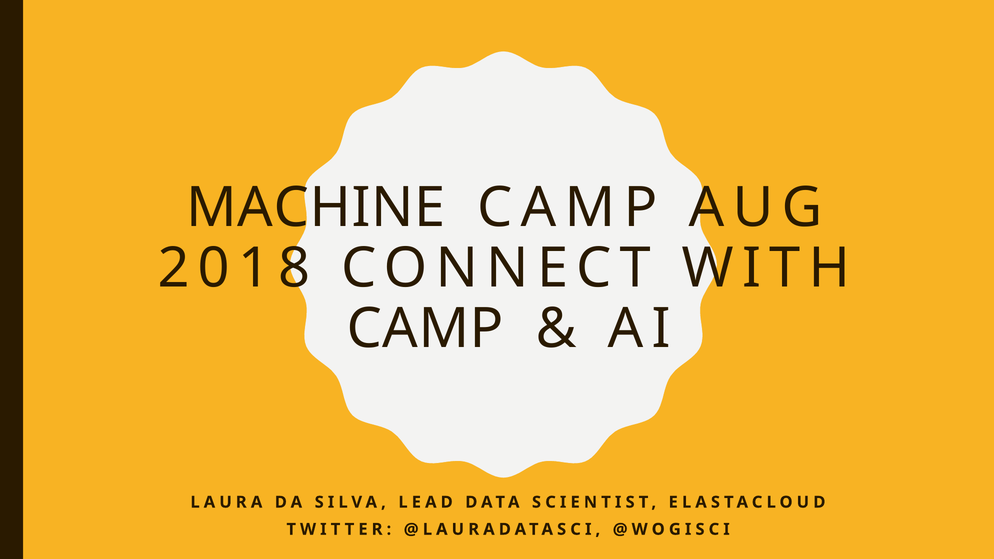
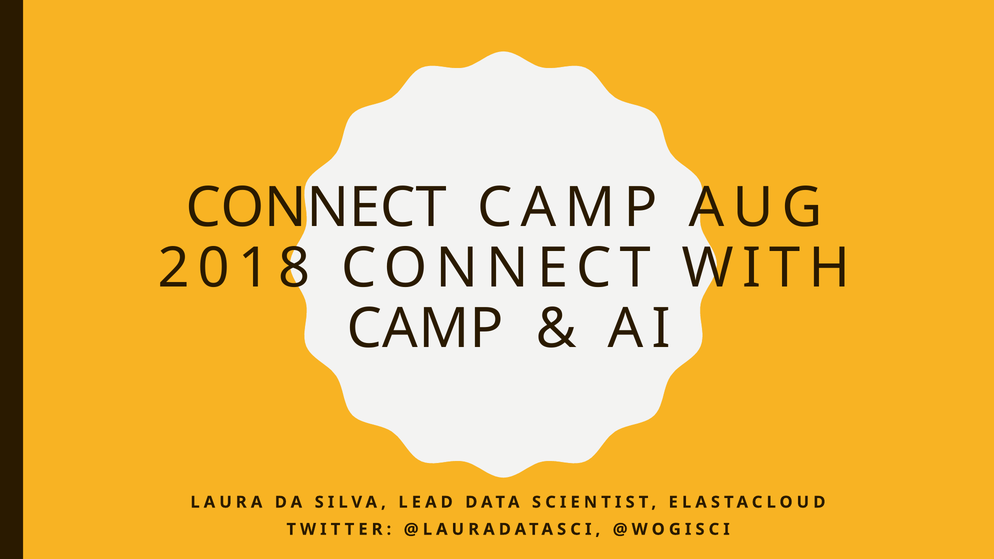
MACHINE at (316, 208): MACHINE -> CONNECT
